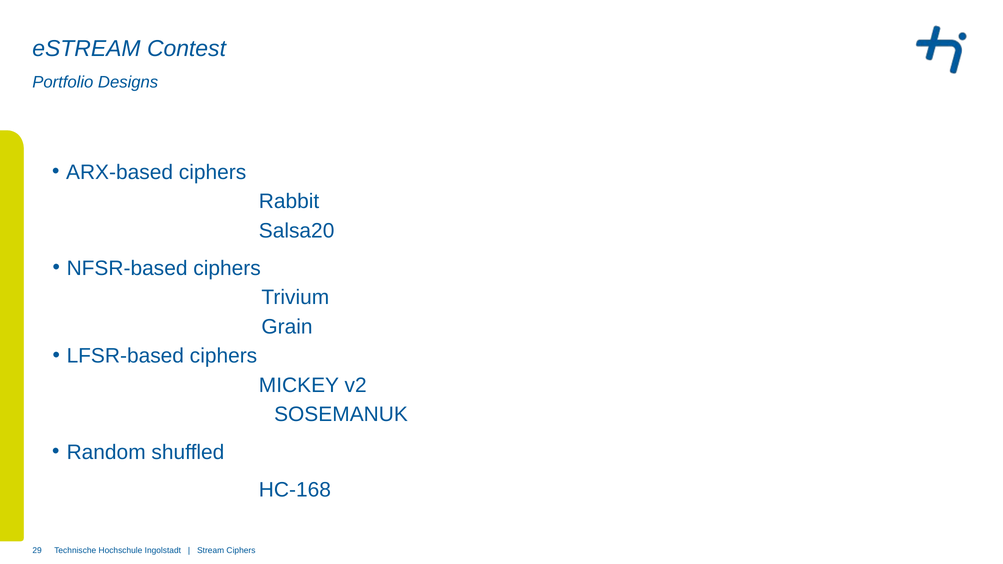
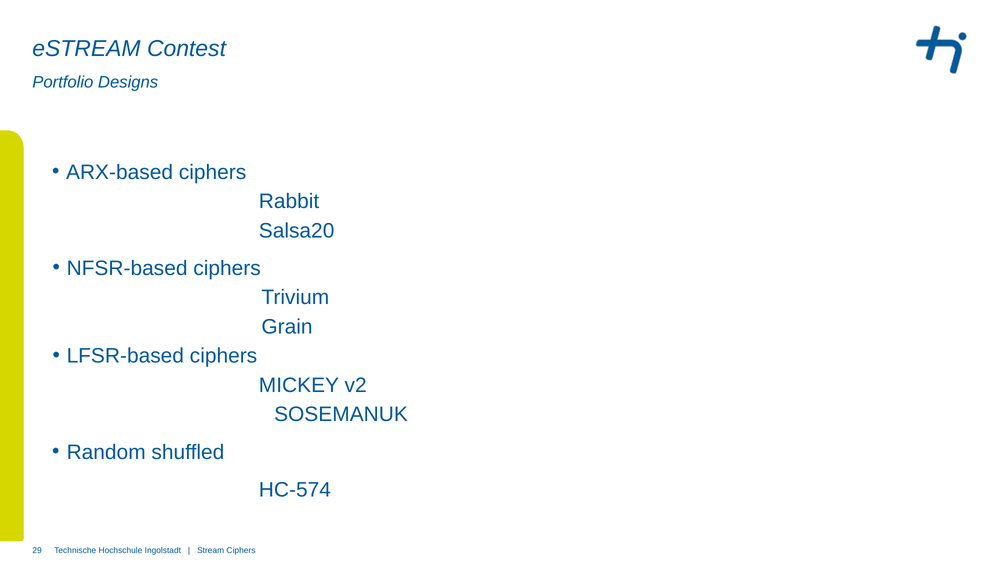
HC-168: HC-168 -> HC-574
